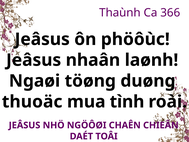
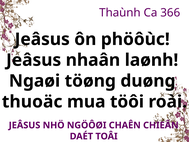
tình: tình -> töôi
